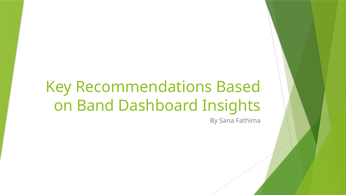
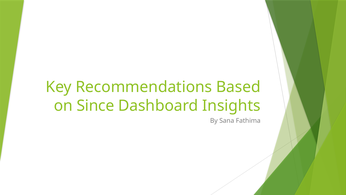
Band: Band -> Since
